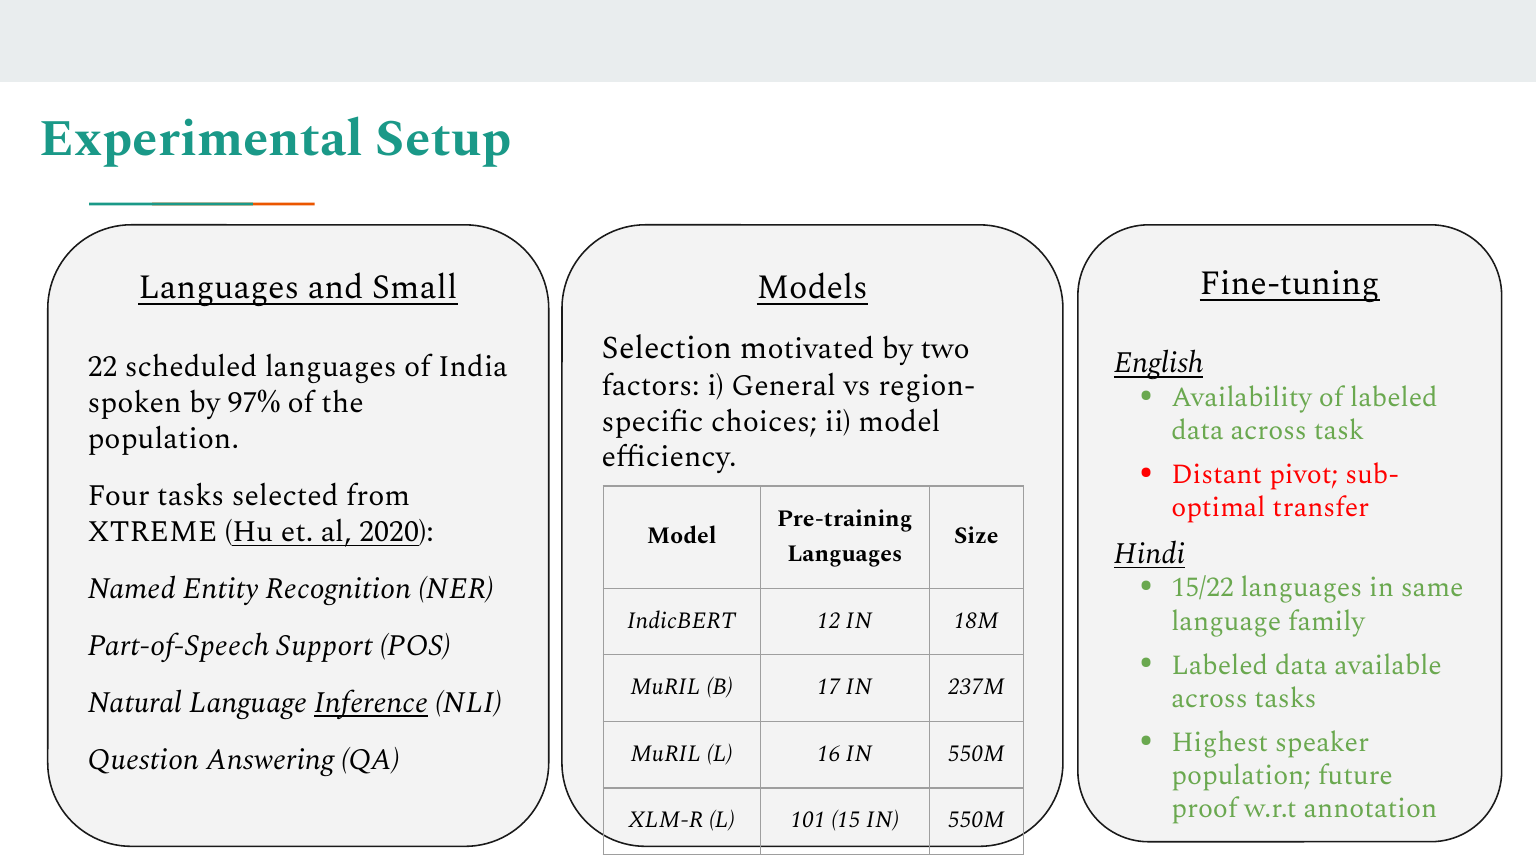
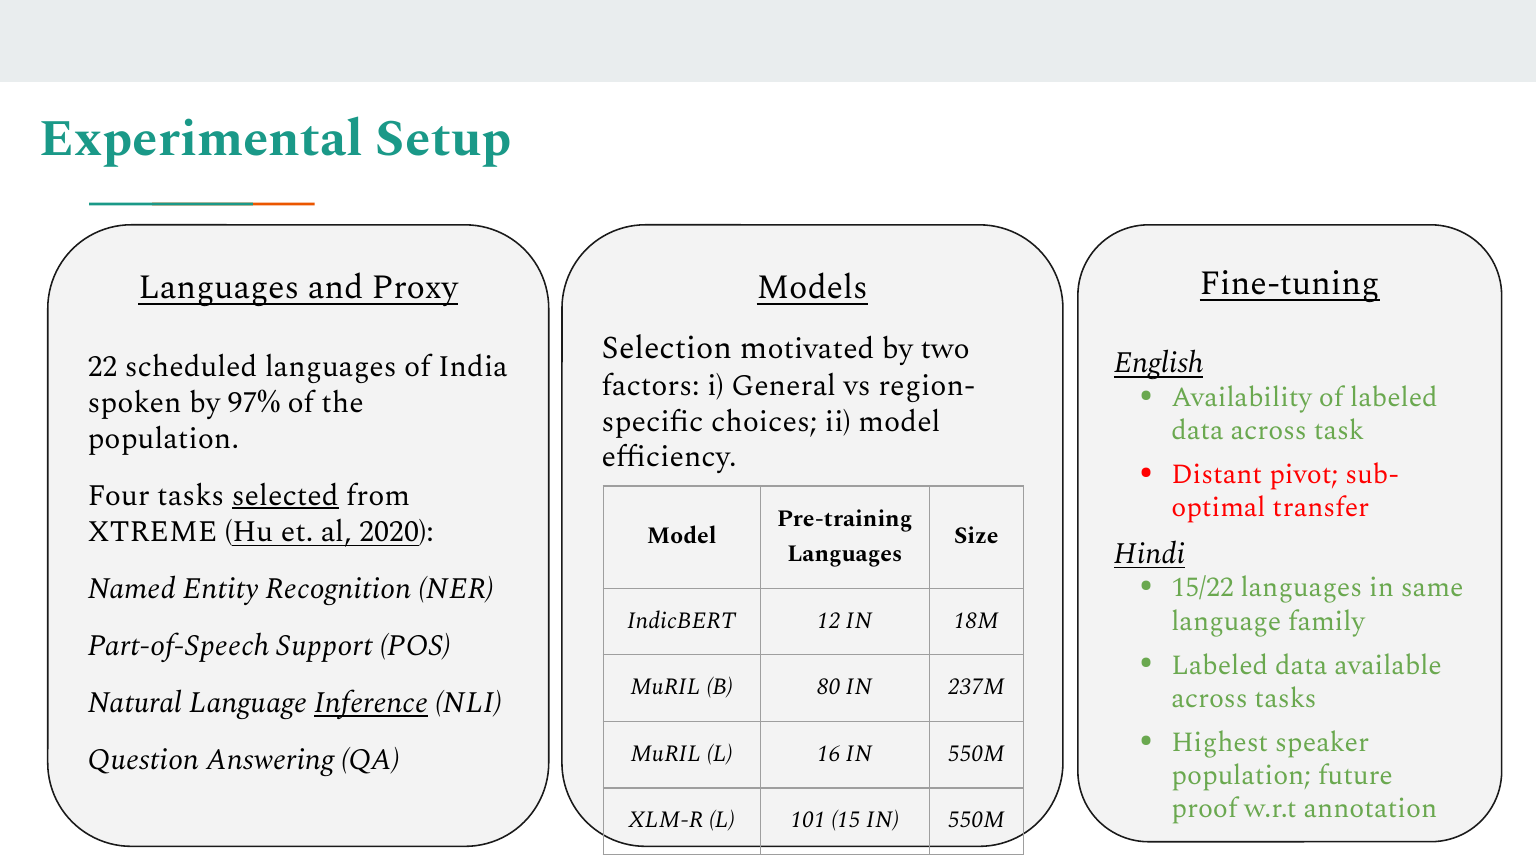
Small: Small -> Proxy
selected underline: none -> present
17: 17 -> 80
